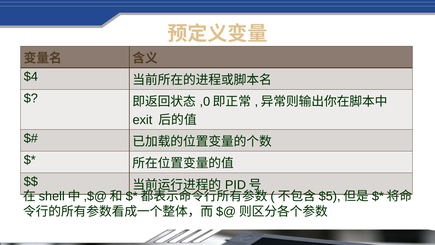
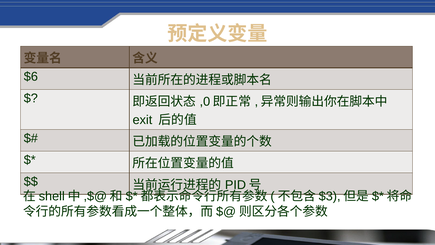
$4: $4 -> $6
$5: $5 -> $3
